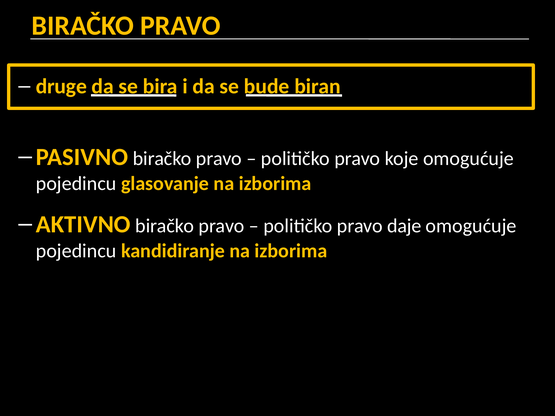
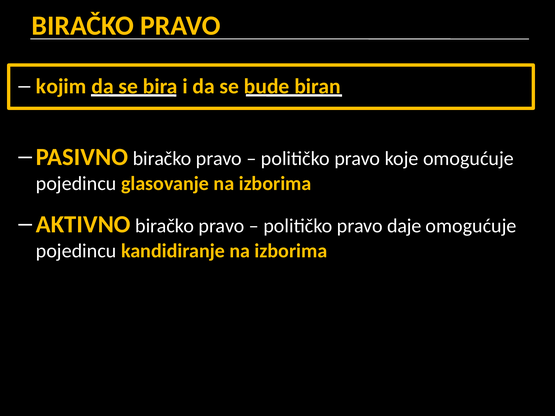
druge: druge -> kojim
